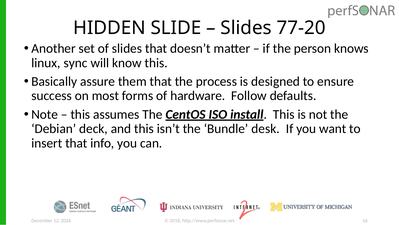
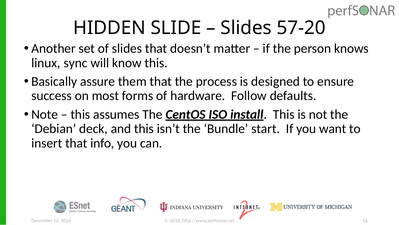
77-20: 77-20 -> 57-20
desk: desk -> start
